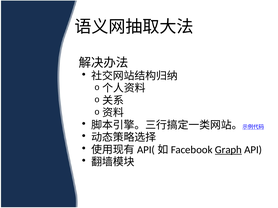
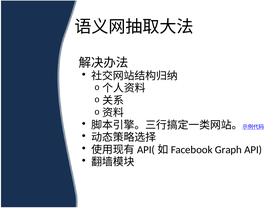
Graph underline: present -> none
